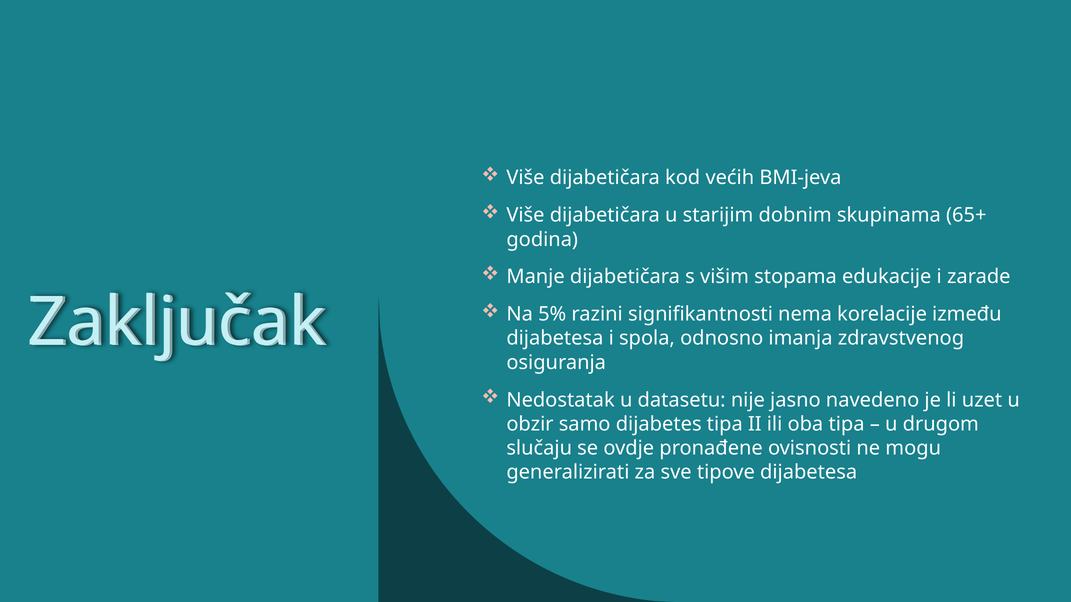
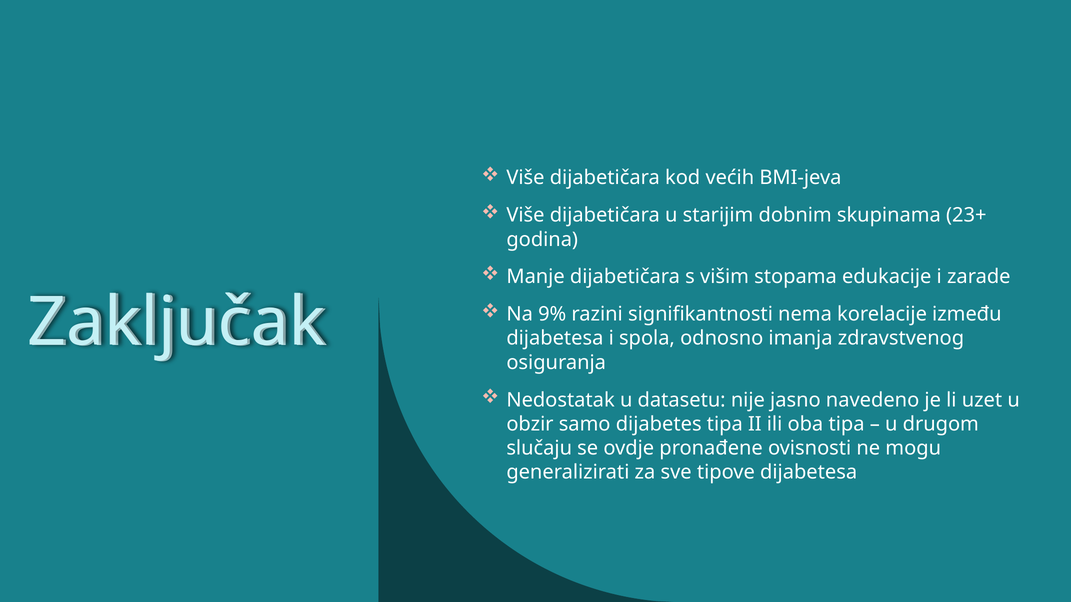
65+: 65+ -> 23+
5%: 5% -> 9%
